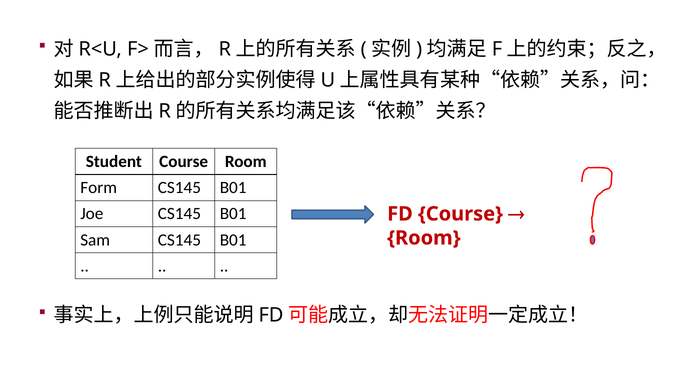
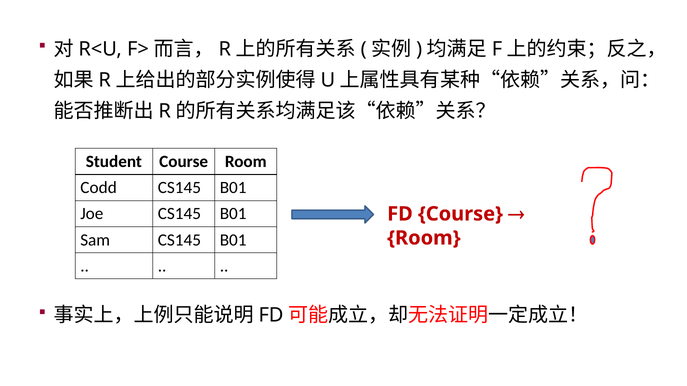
Form: Form -> Codd
